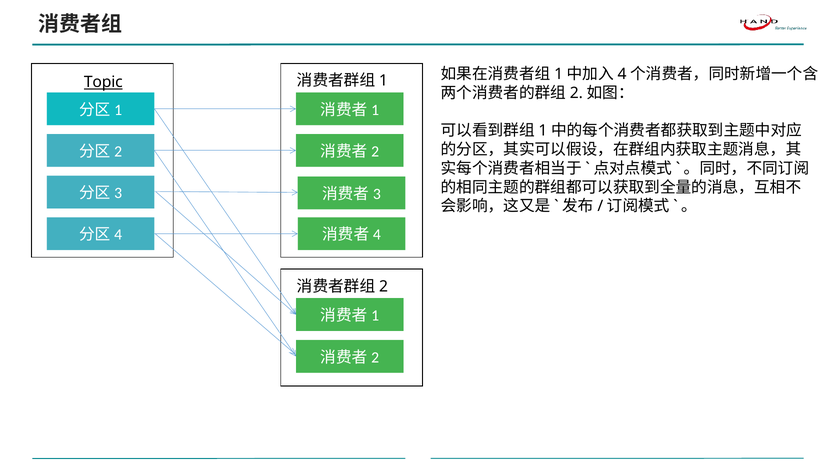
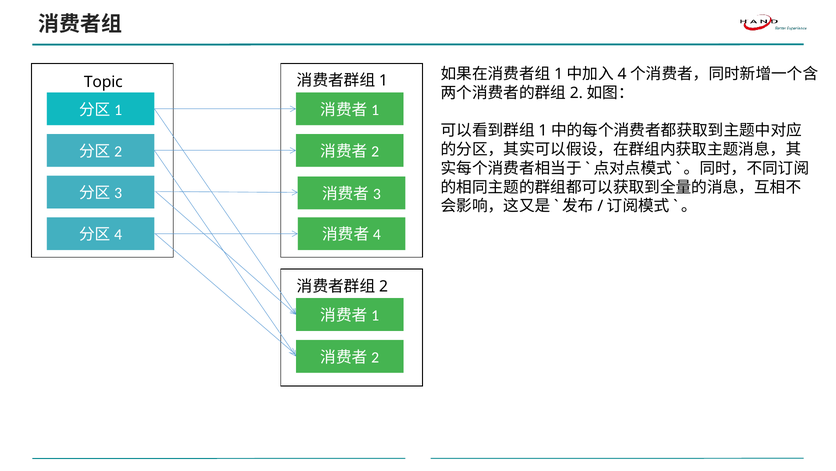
Topic underline: present -> none
